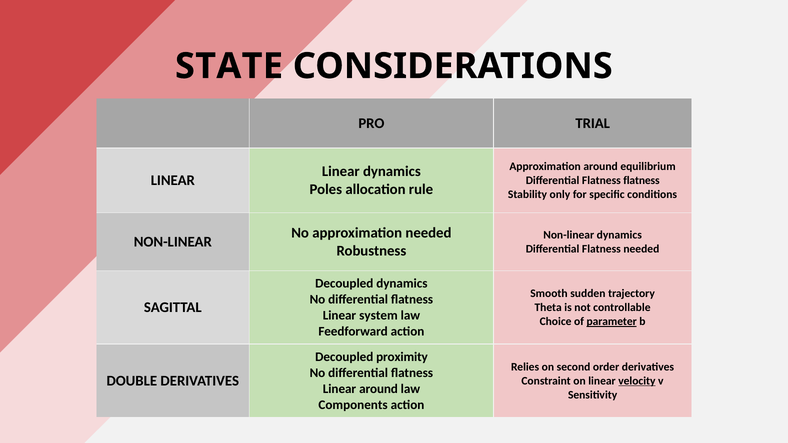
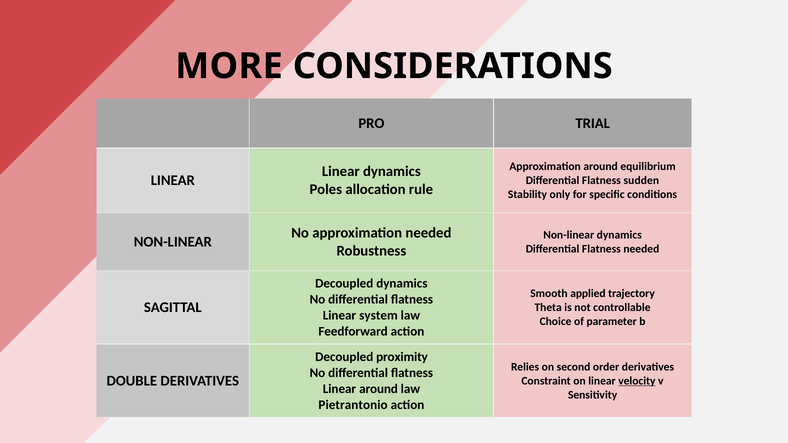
STATE: STATE -> MORE
Flatness flatness: flatness -> sudden
sudden: sudden -> applied
parameter underline: present -> none
Components: Components -> Pietrantonio
